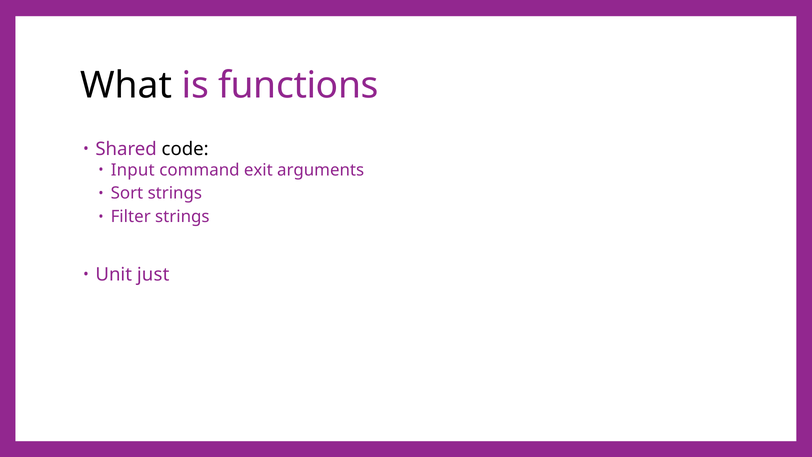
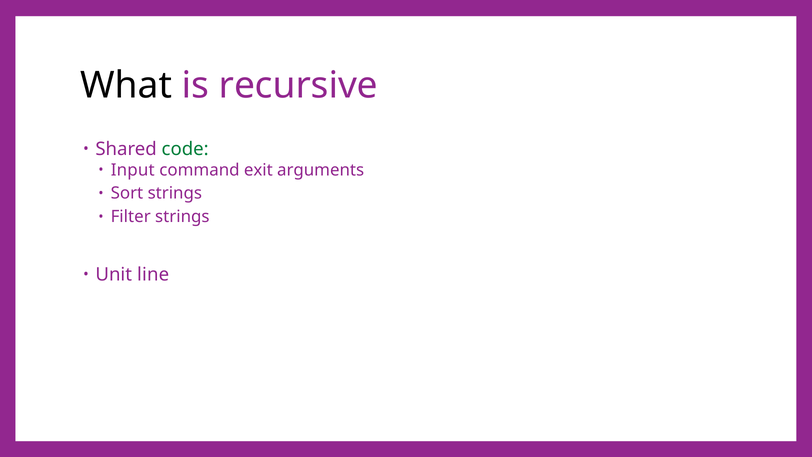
functions: functions -> recursive
code colour: black -> green
just: just -> line
